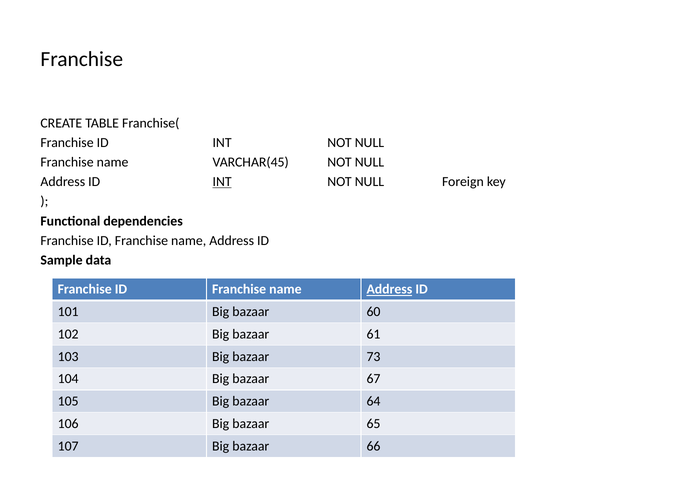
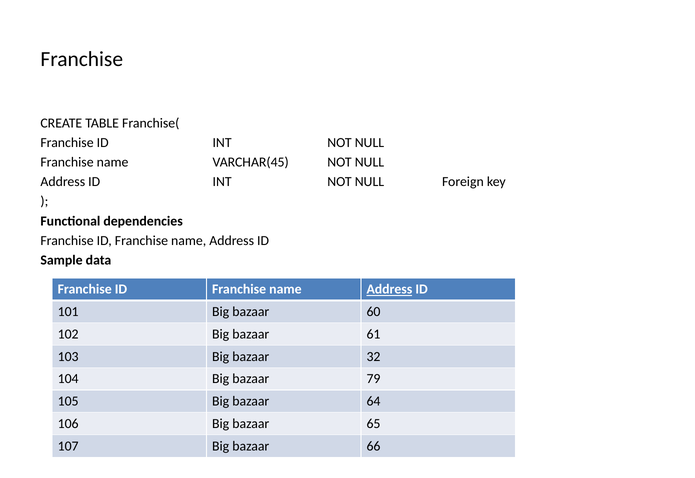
INT at (222, 182) underline: present -> none
73: 73 -> 32
67: 67 -> 79
